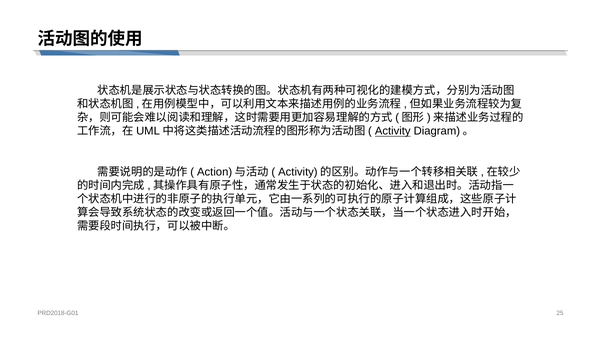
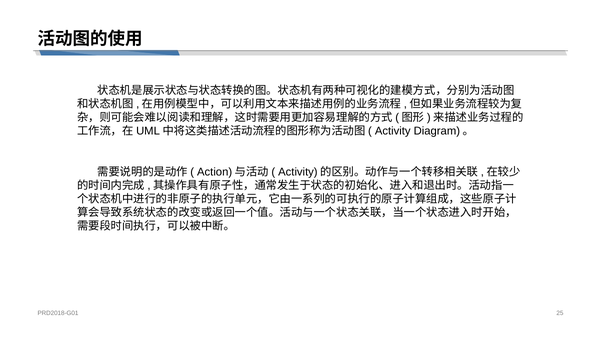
Activity underline: present -> none
